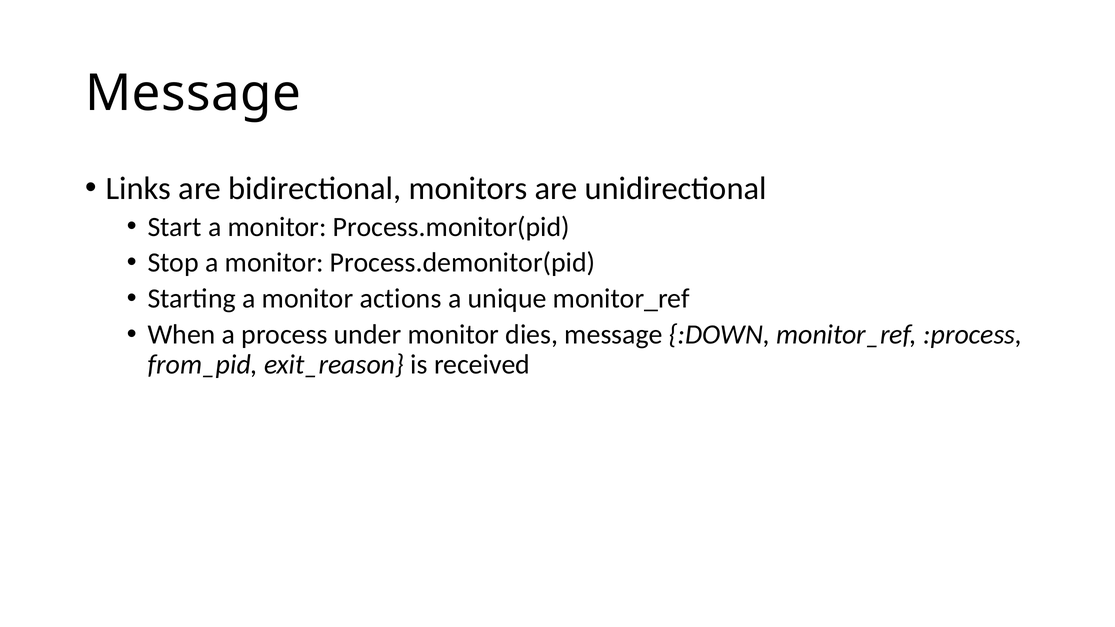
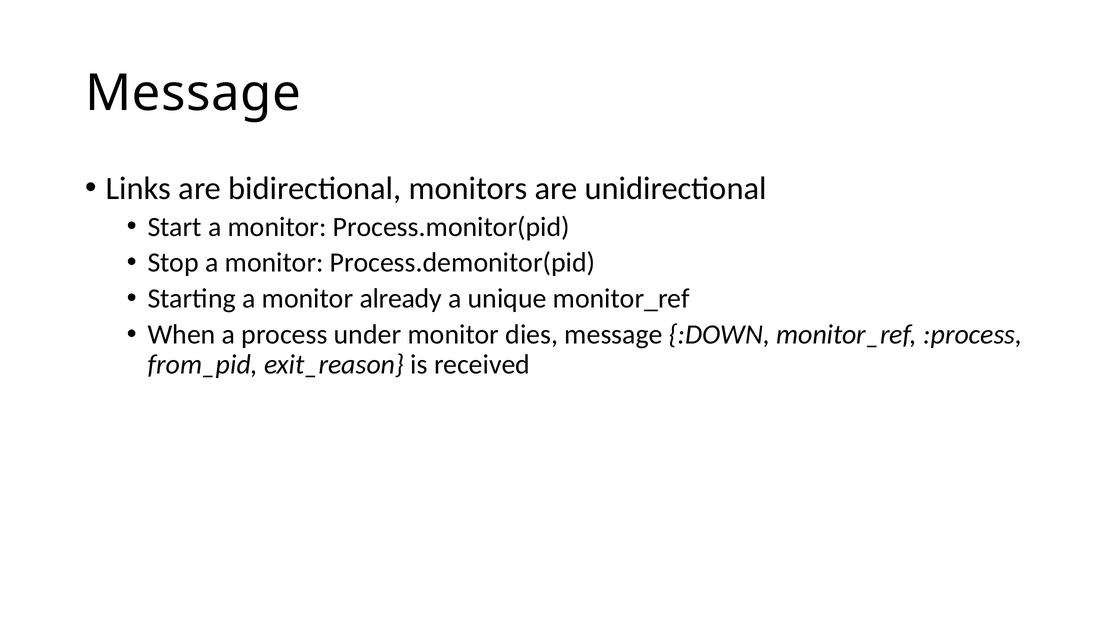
actions: actions -> already
